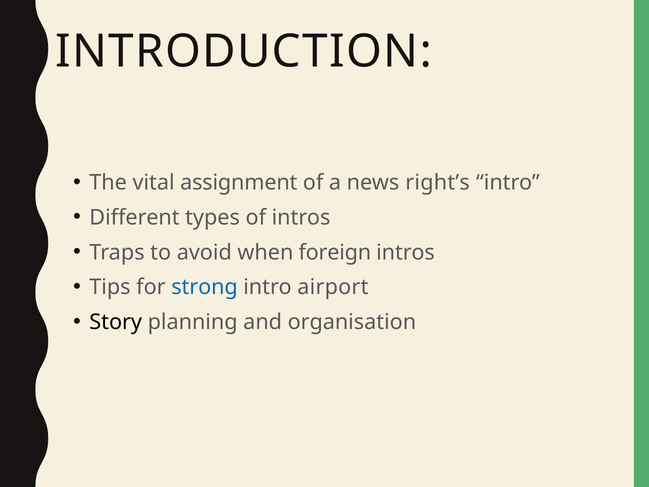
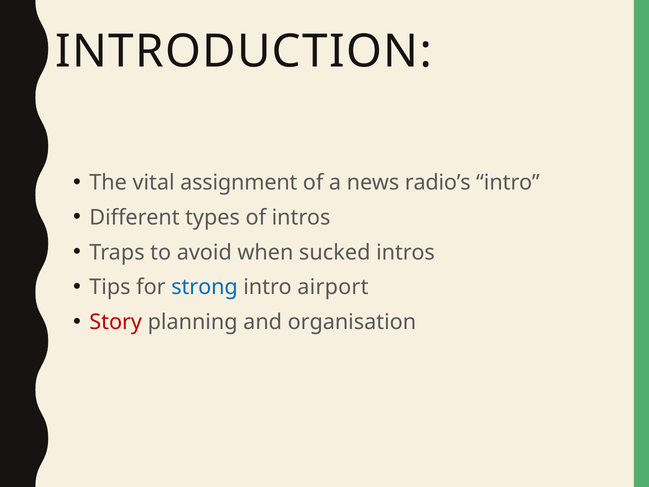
right’s: right’s -> radio’s
foreign: foreign -> sucked
Story colour: black -> red
